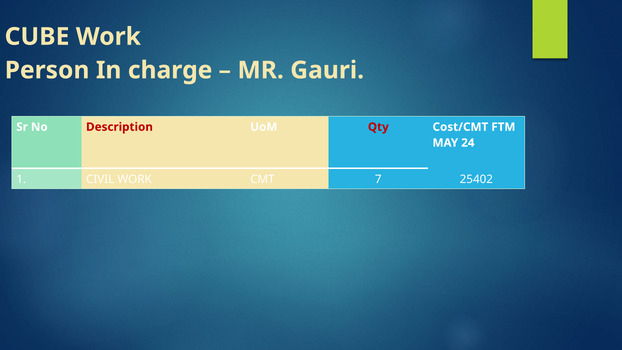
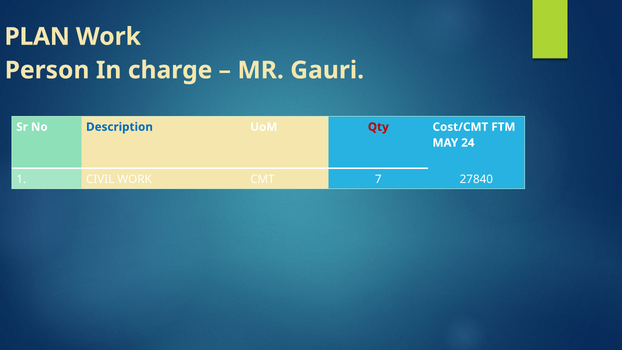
CUBE: CUBE -> PLAN
Description colour: red -> blue
25402: 25402 -> 27840
